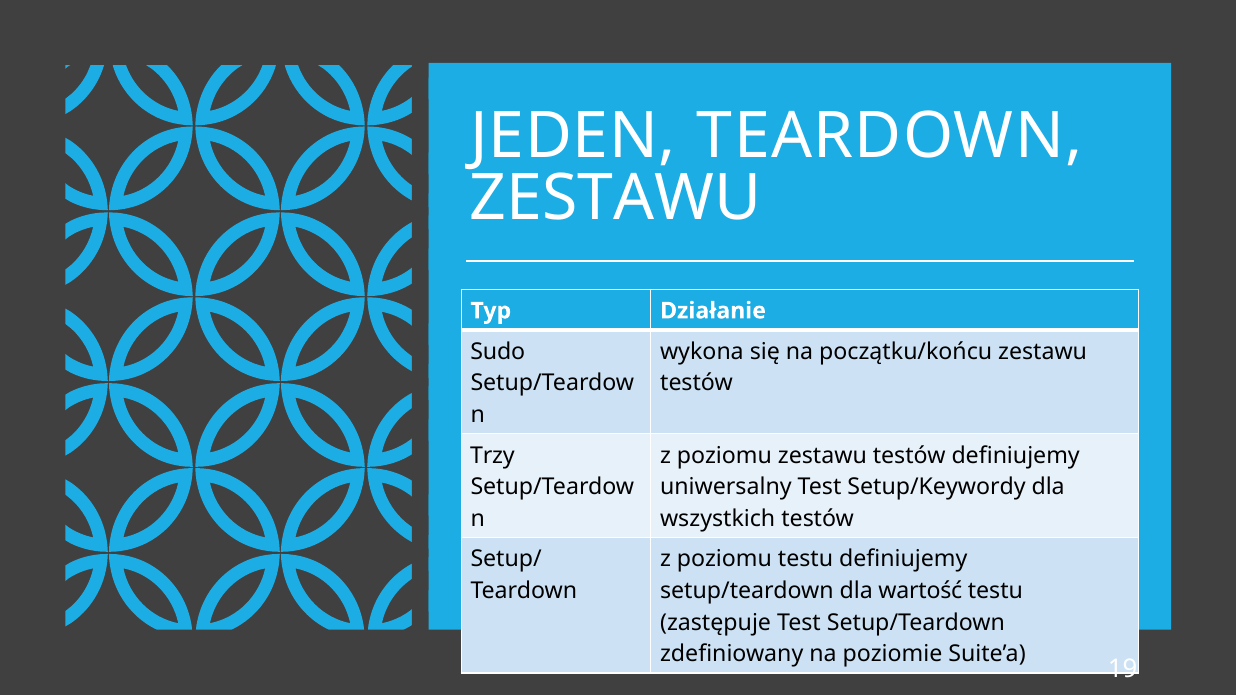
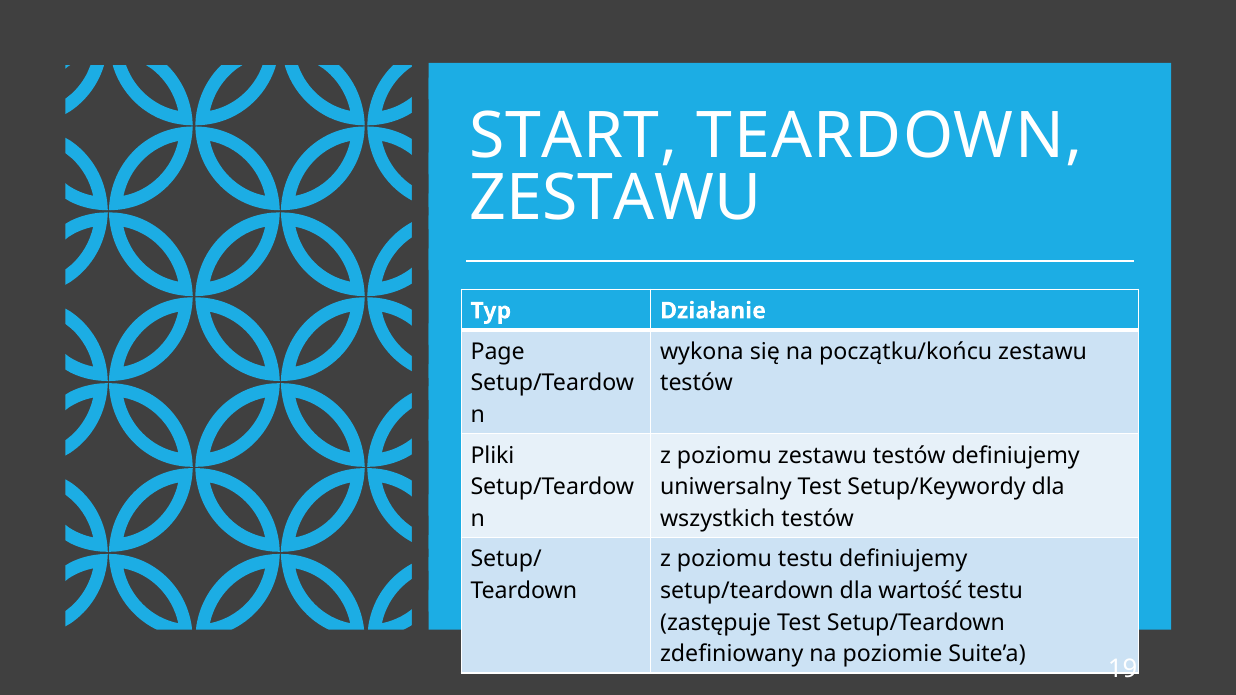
JEDEN: JEDEN -> START
Sudo: Sudo -> Page
Trzy: Trzy -> Pliki
